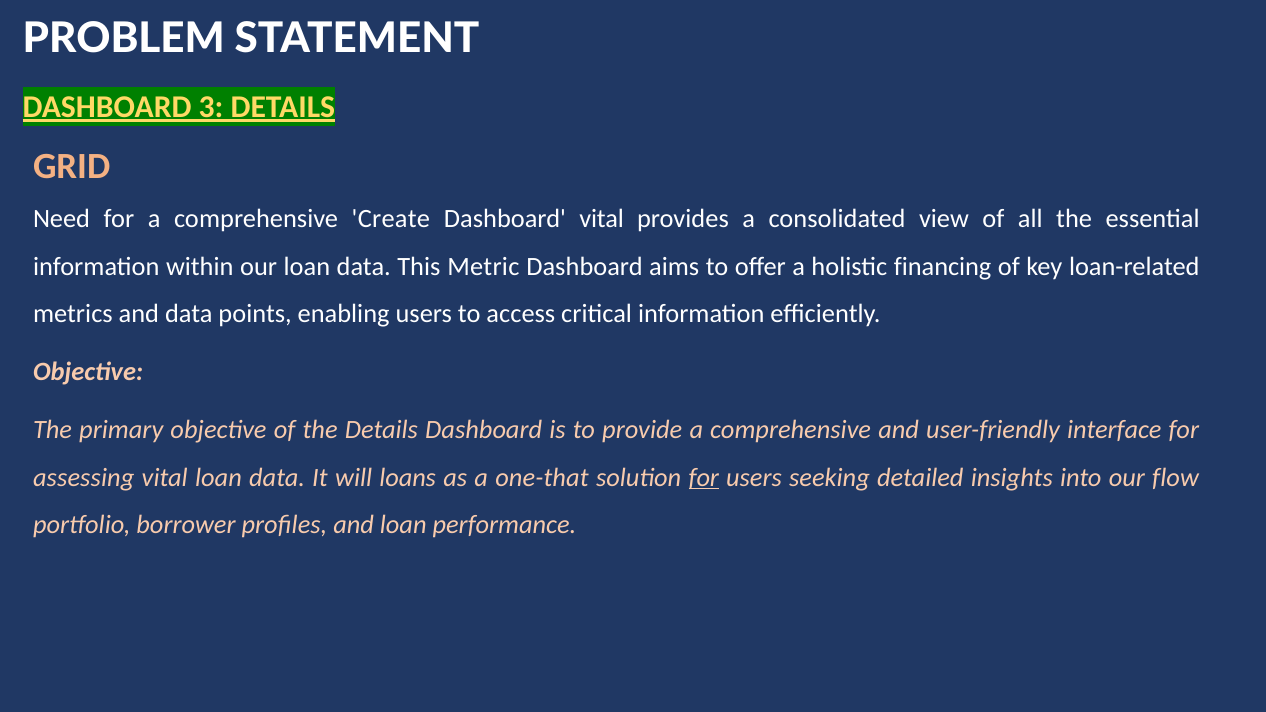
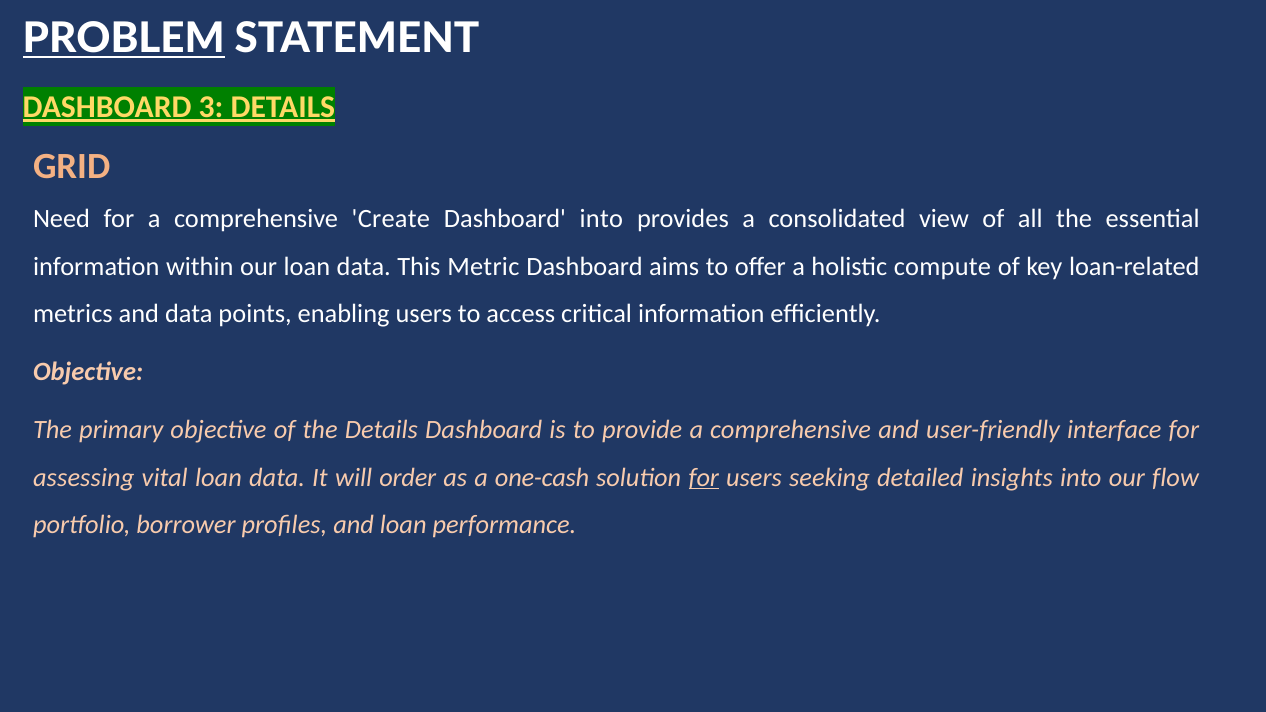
PROBLEM underline: none -> present
Dashboard vital: vital -> into
financing: financing -> compute
loans: loans -> order
one-that: one-that -> one-cash
